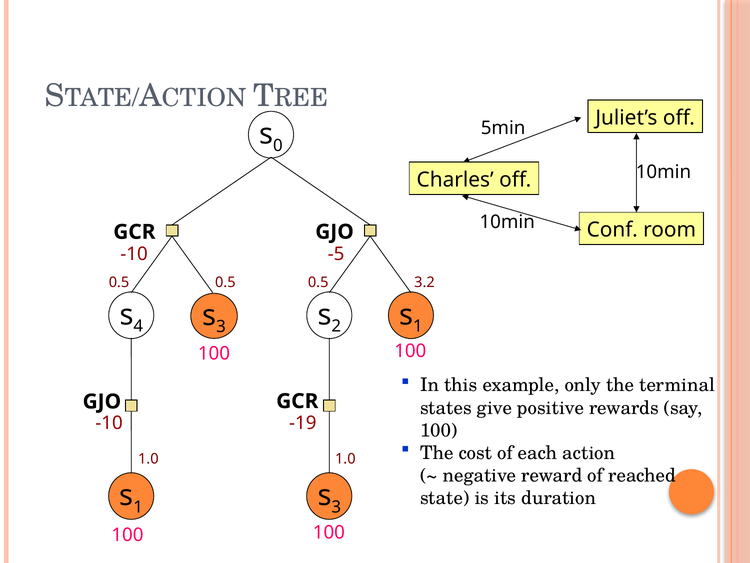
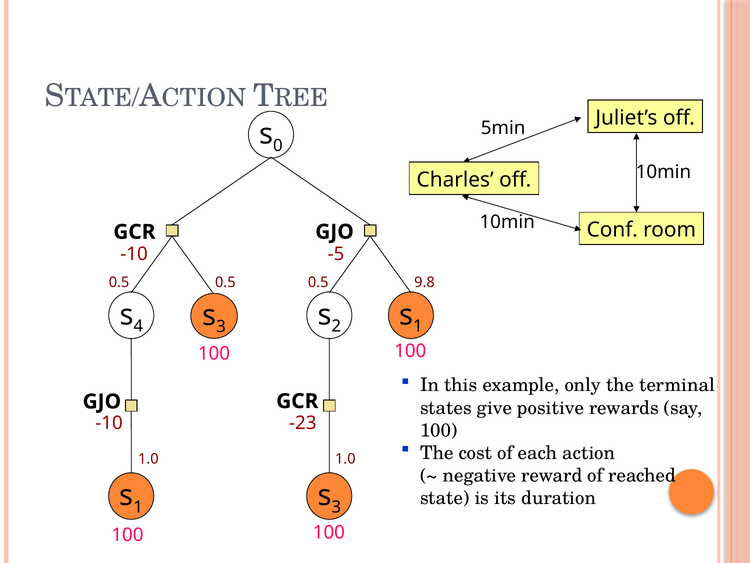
3.2: 3.2 -> 9.8
-19: -19 -> -23
